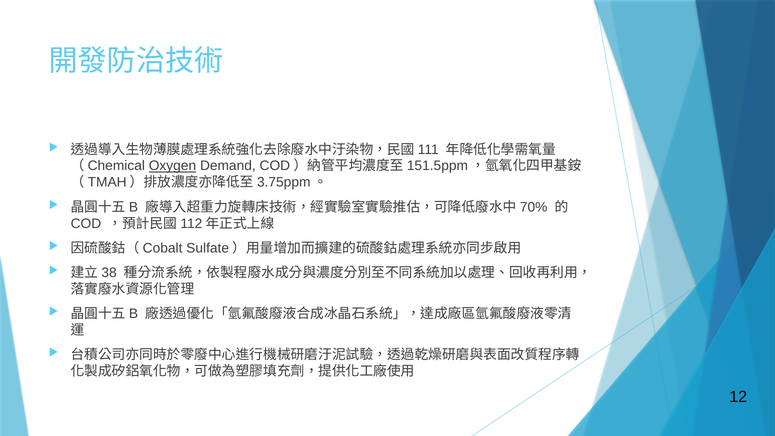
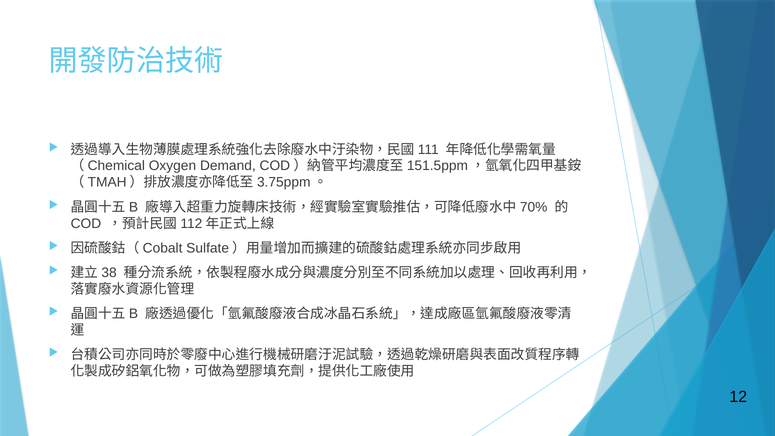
Oxygen underline: present -> none
